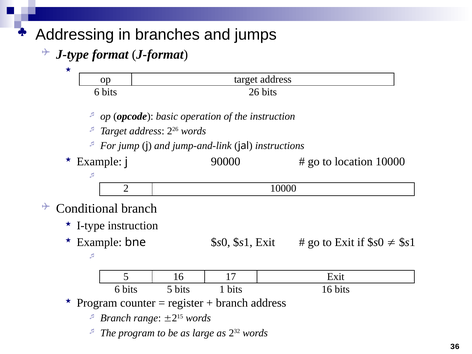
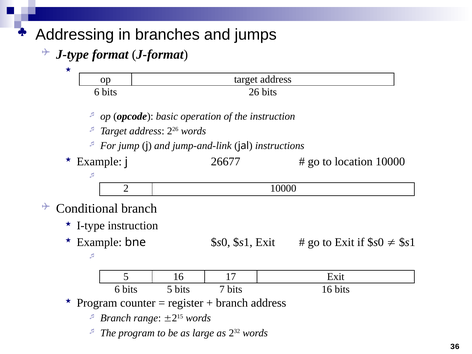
90000: 90000 -> 26677
1: 1 -> 7
